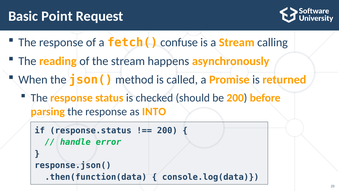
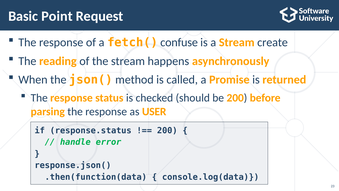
calling: calling -> create
INTO: INTO -> USER
